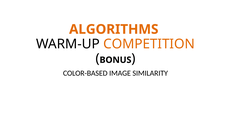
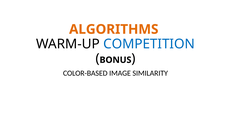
COMPETITION colour: orange -> blue
